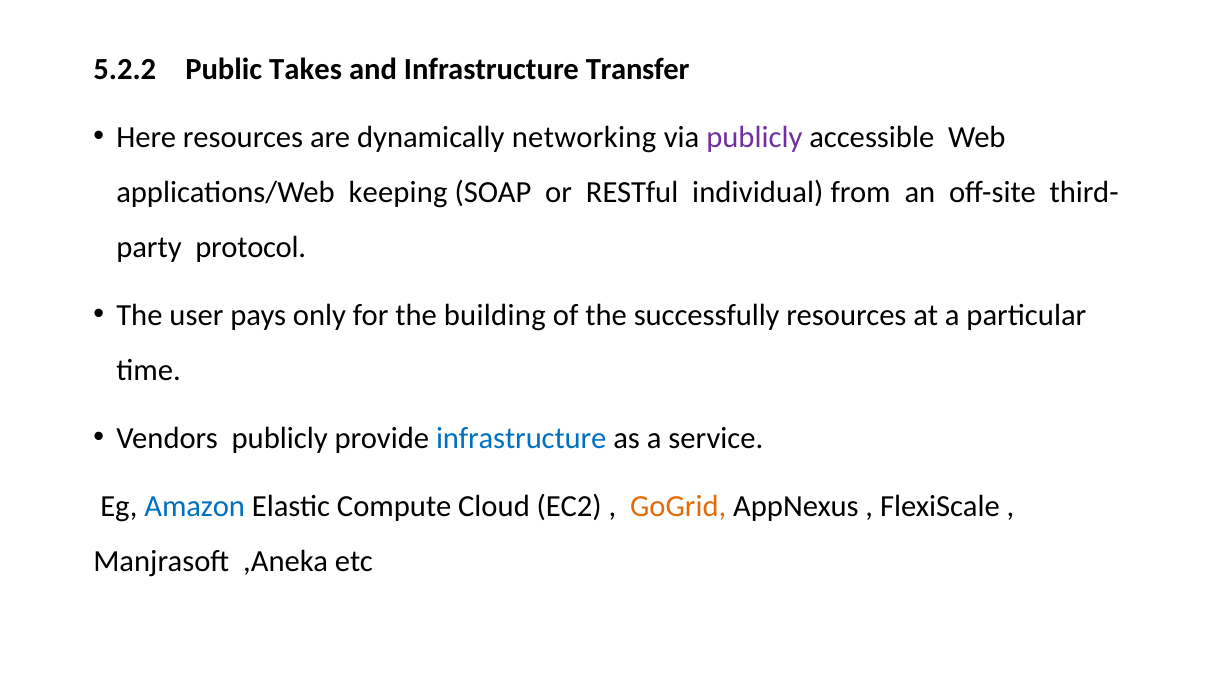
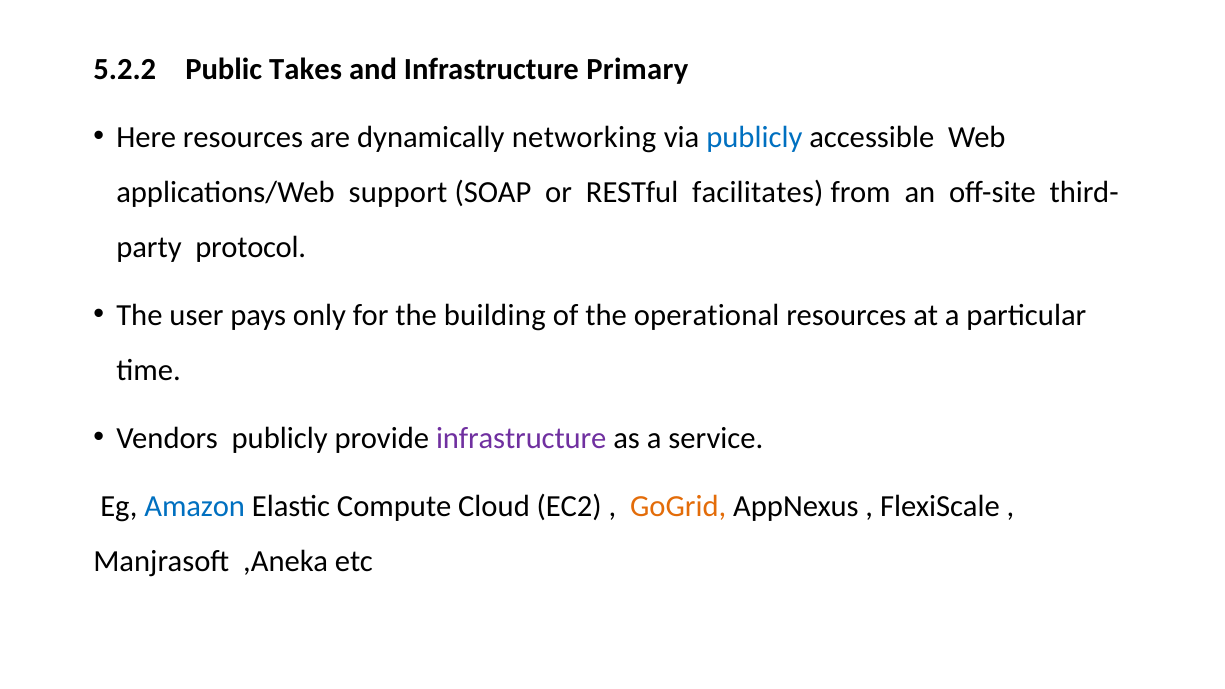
Transfer: Transfer -> Primary
publicly at (754, 137) colour: purple -> blue
keeping: keeping -> support
individual: individual -> facilitates
successfully: successfully -> operational
infrastructure at (521, 438) colour: blue -> purple
